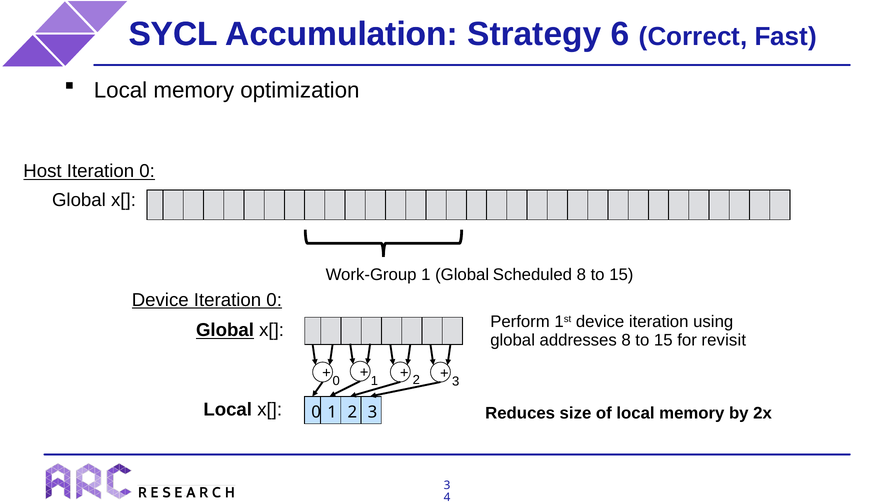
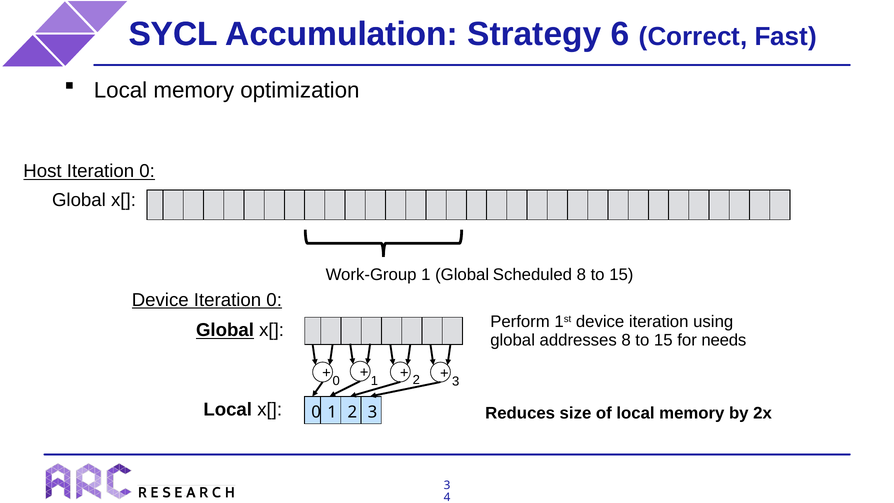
revisit: revisit -> needs
